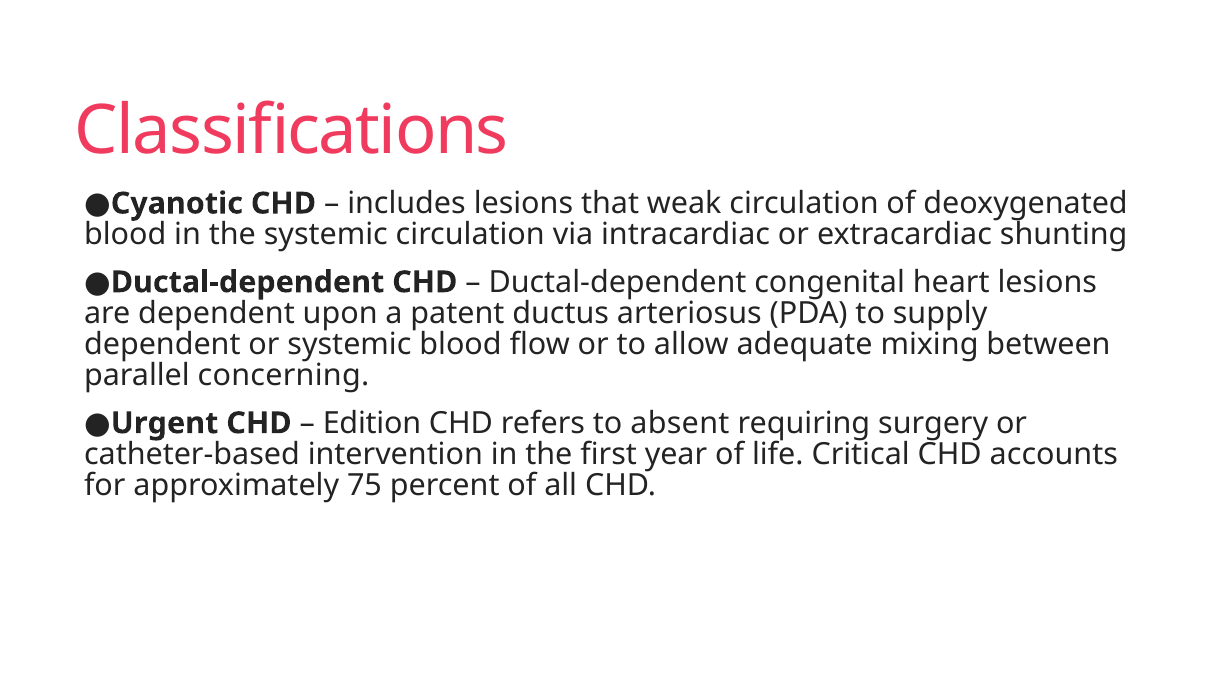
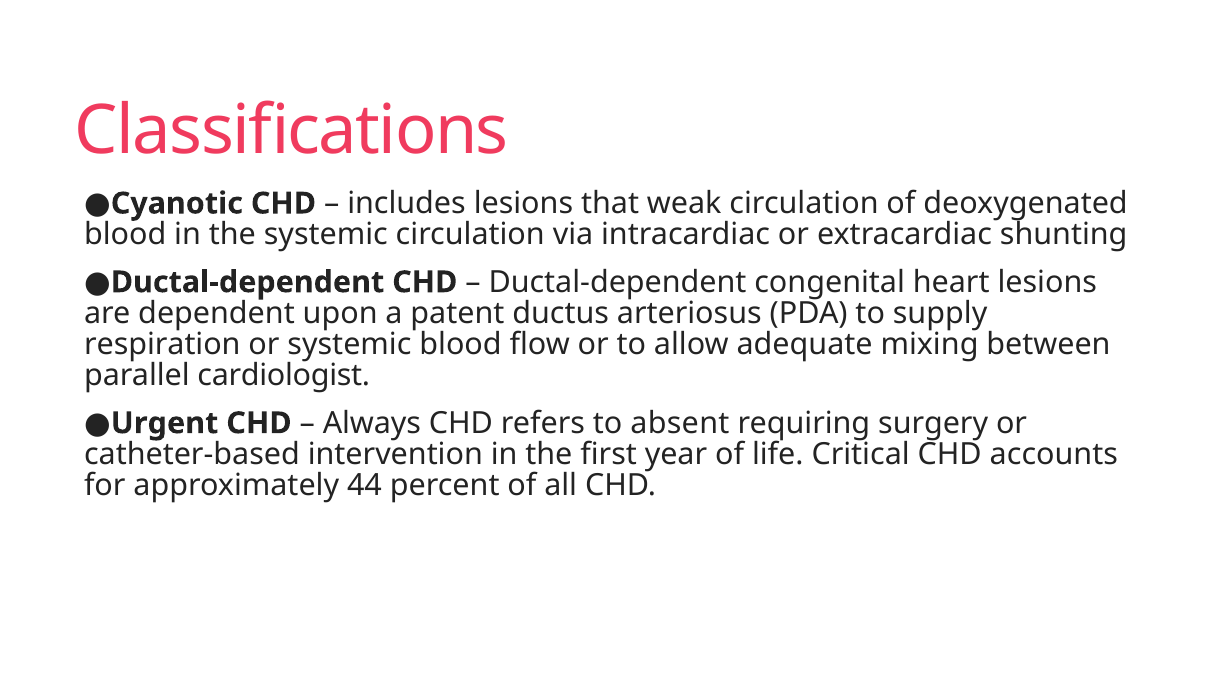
dependent at (162, 345): dependent -> respiration
concerning: concerning -> cardiologist
Edition: Edition -> Always
75: 75 -> 44
